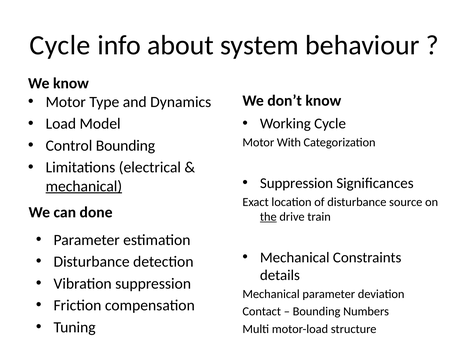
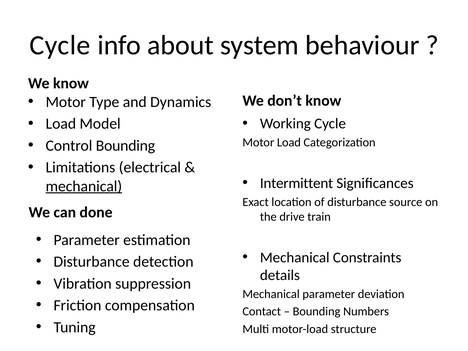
Motor With: With -> Load
Suppression at (297, 183): Suppression -> Intermittent
the underline: present -> none
